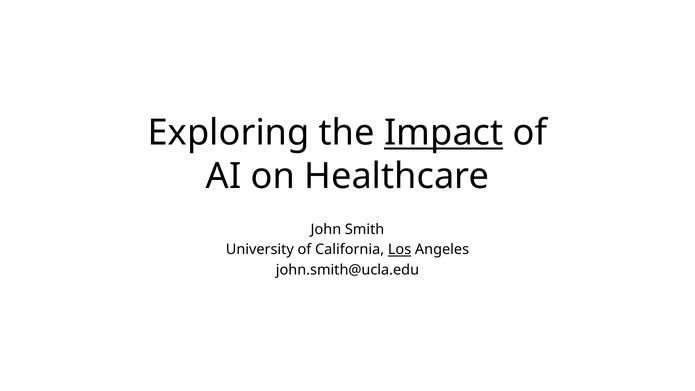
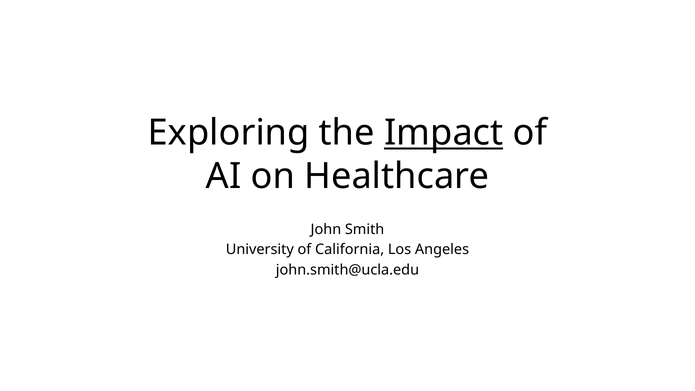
Los underline: present -> none
